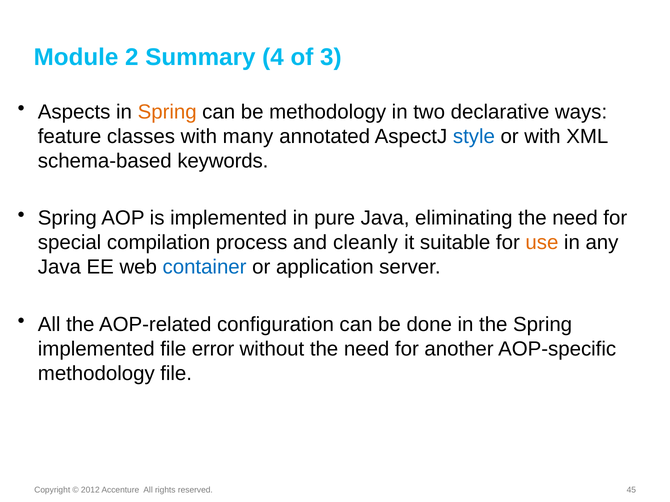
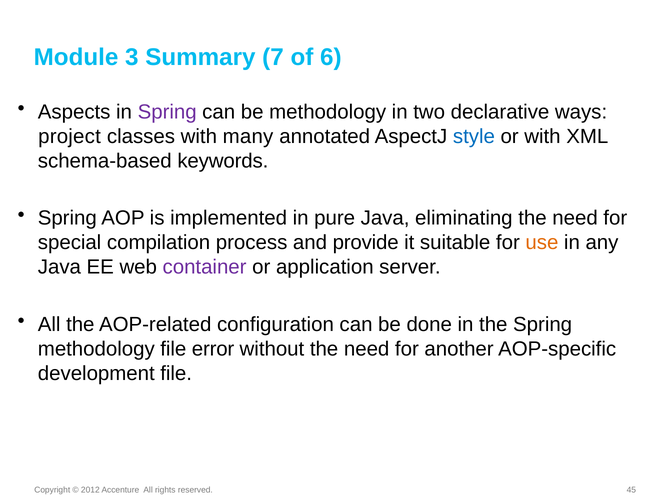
2: 2 -> 3
4: 4 -> 7
3: 3 -> 6
Spring at (167, 112) colour: orange -> purple
feature: feature -> project
cleanly: cleanly -> provide
container colour: blue -> purple
implemented at (96, 349): implemented -> methodology
methodology at (96, 374): methodology -> development
